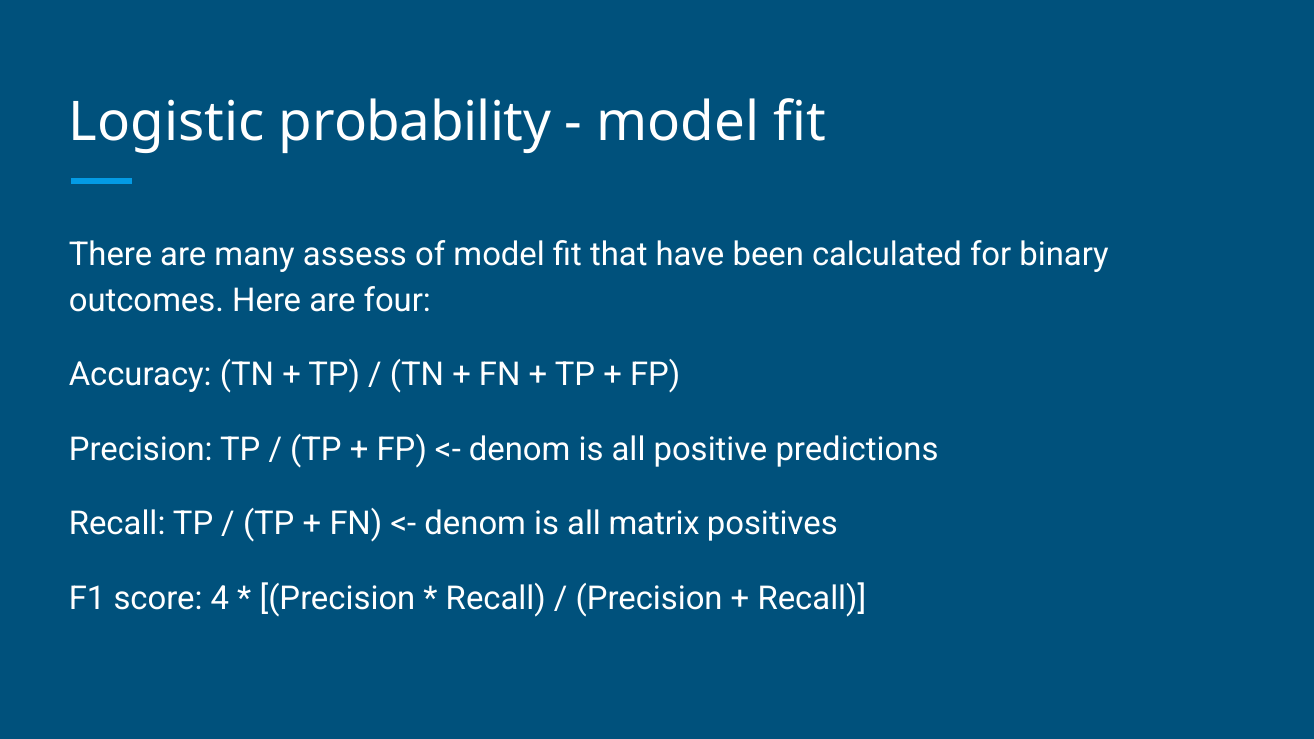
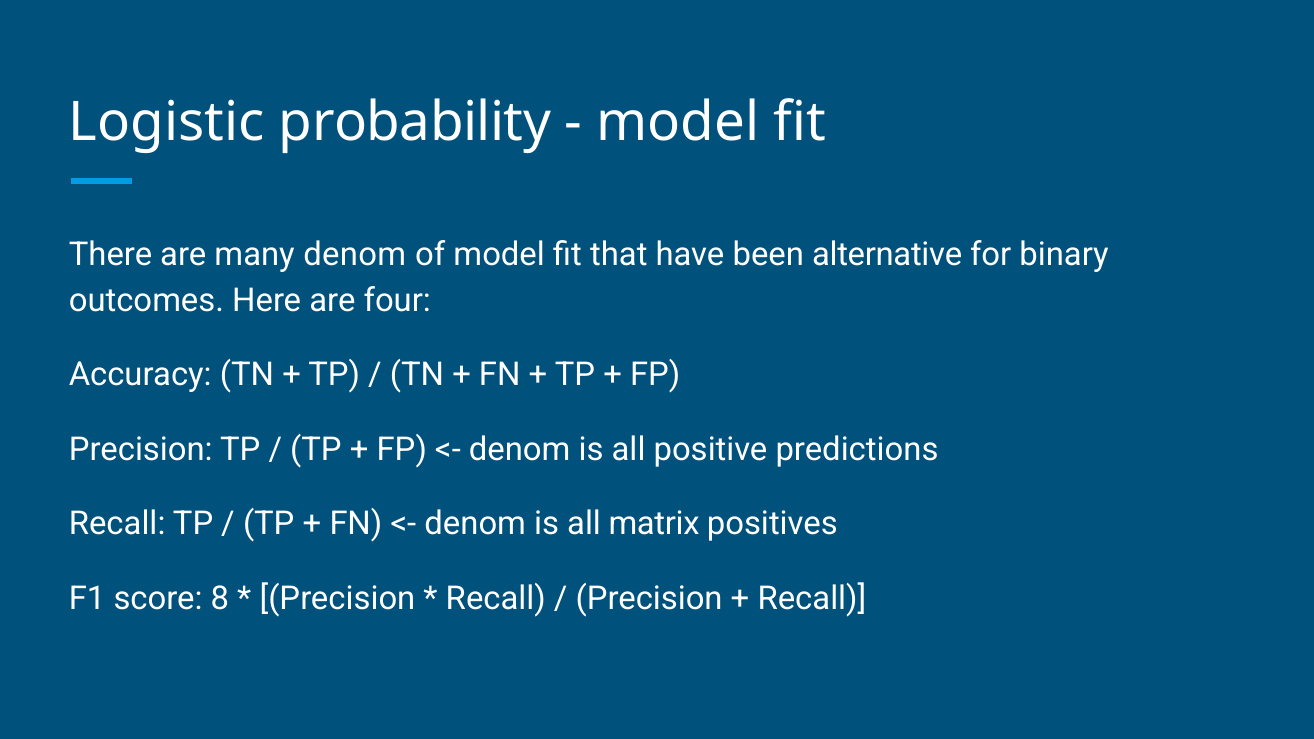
many assess: assess -> denom
calculated: calculated -> alternative
4: 4 -> 8
